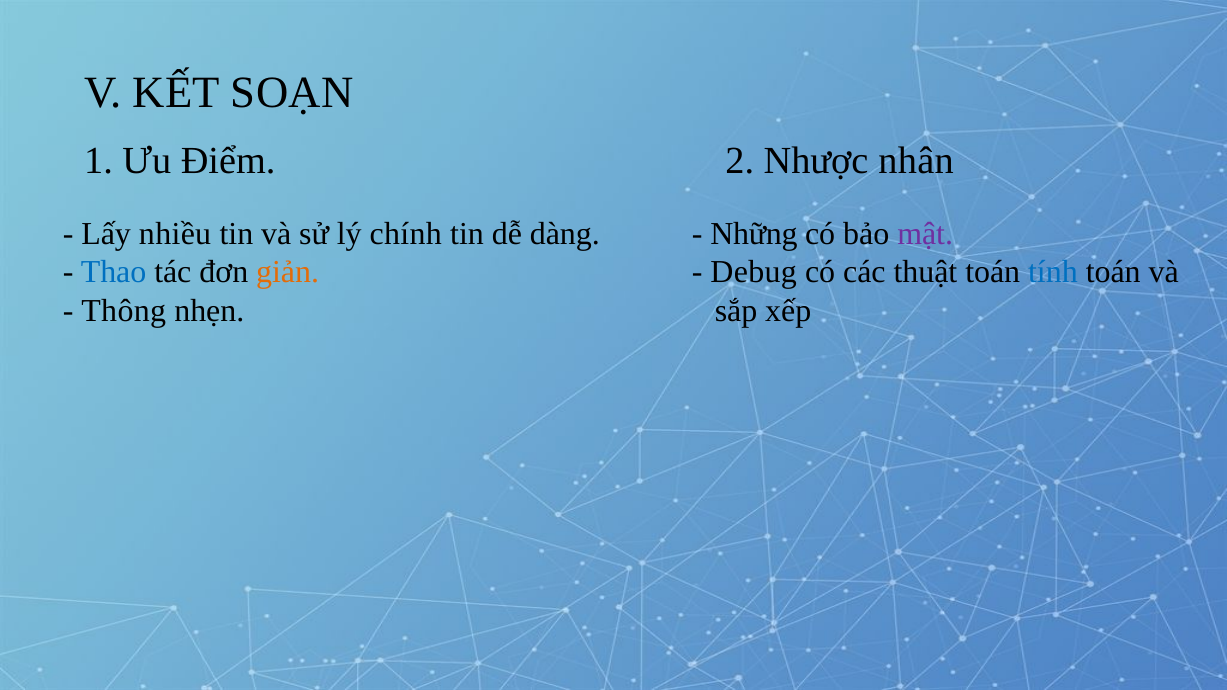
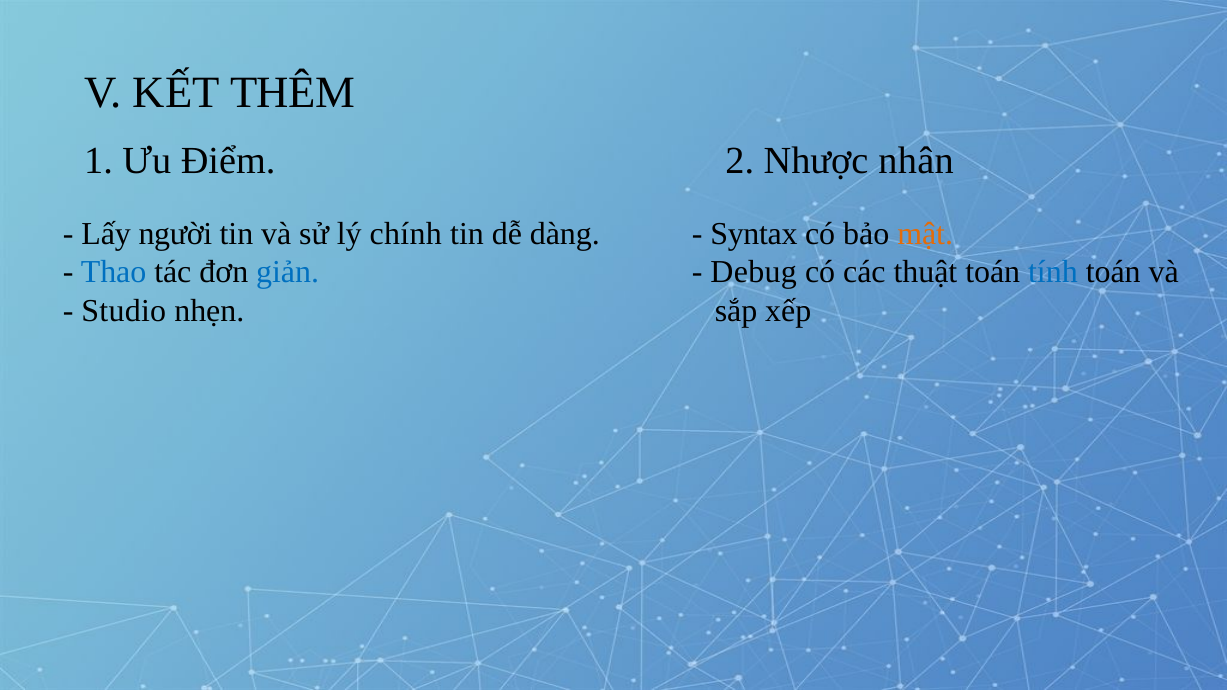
SOẠN: SOẠN -> THÊM
nhiều: nhiều -> người
Những: Những -> Syntax
mật colour: purple -> orange
giản colour: orange -> blue
Thông: Thông -> Studio
